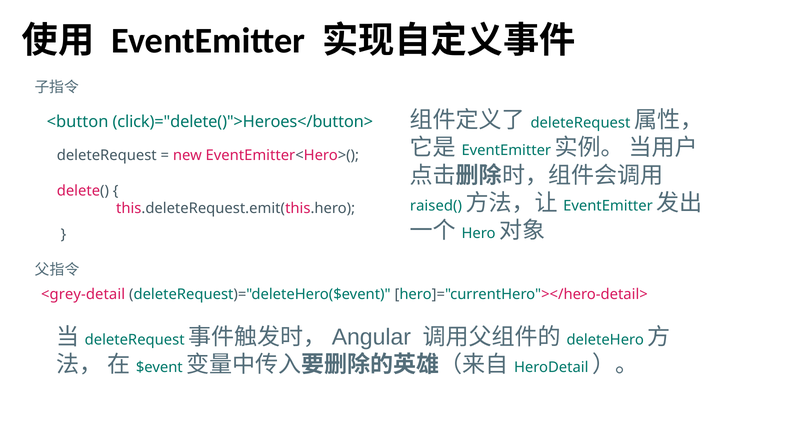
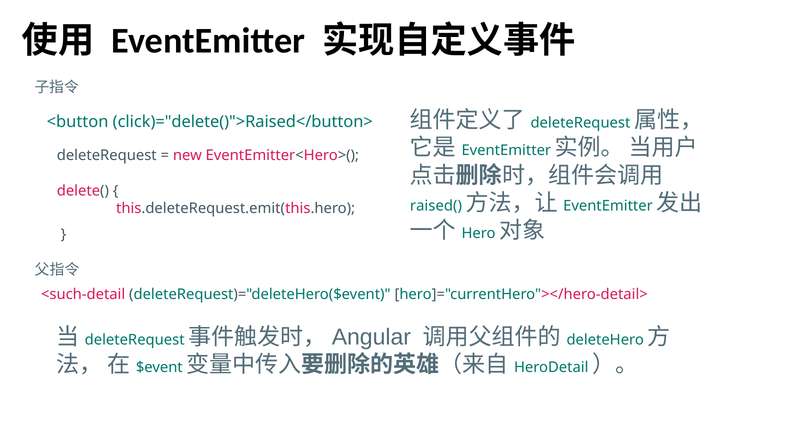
click)="delete()">Heroes</button>: click)="delete()">Heroes</button> -> click)="delete()">Raised</button>
<grey-detail: <grey-detail -> <such-detail
